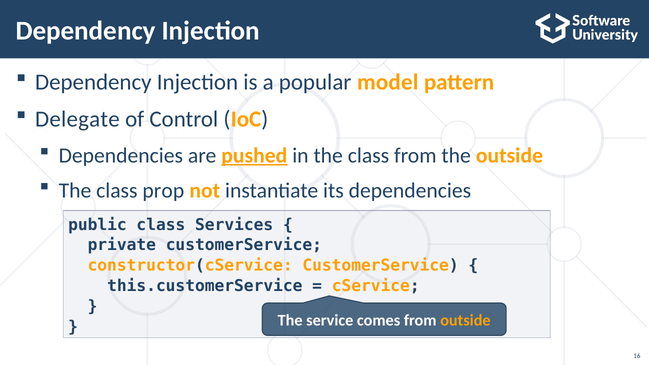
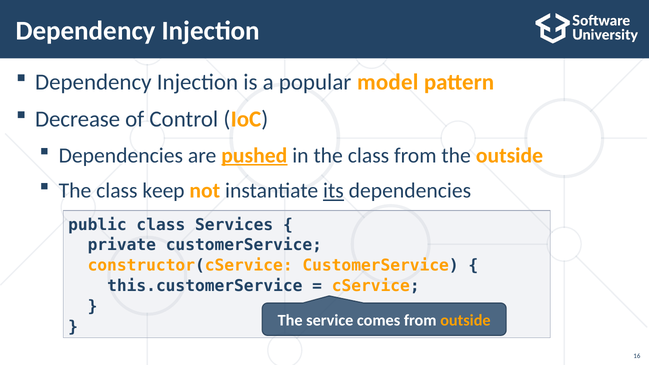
Delegate: Delegate -> Decrease
prop: prop -> keep
its underline: none -> present
